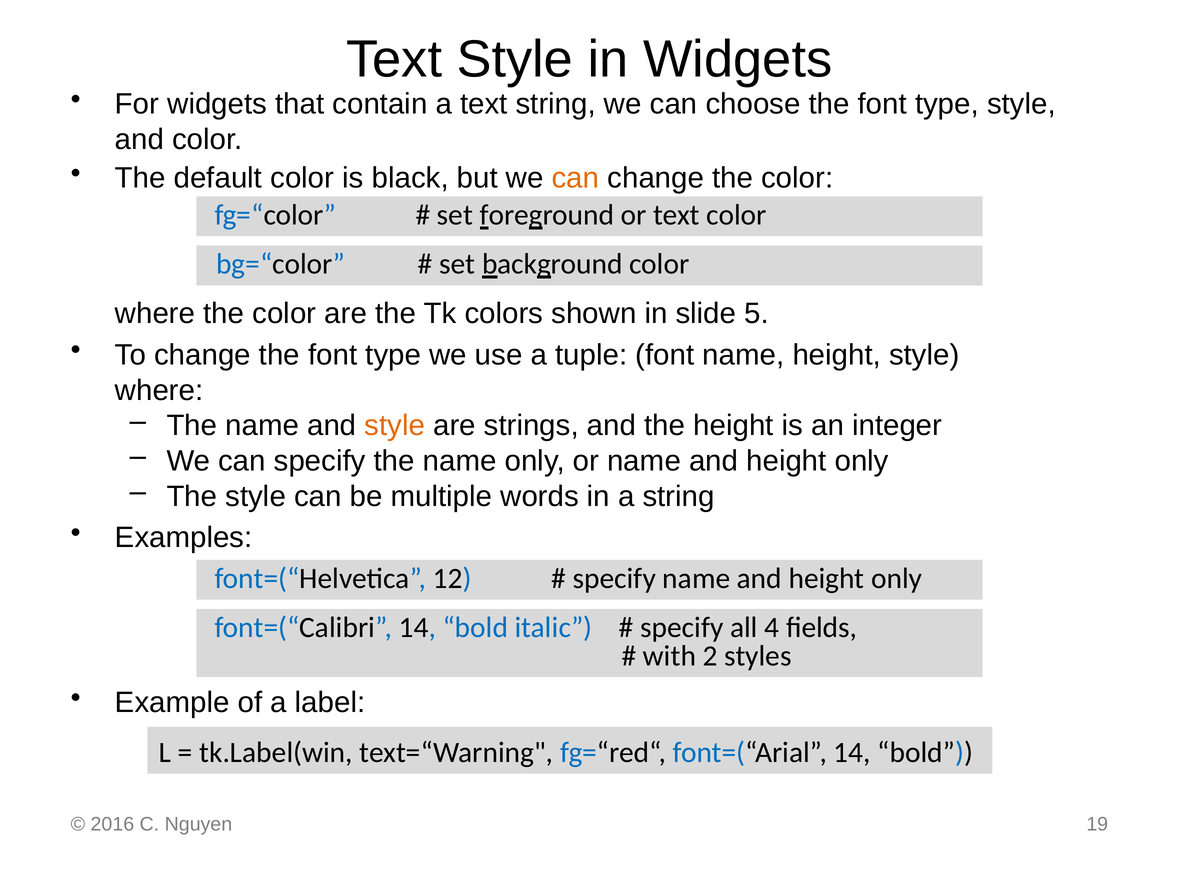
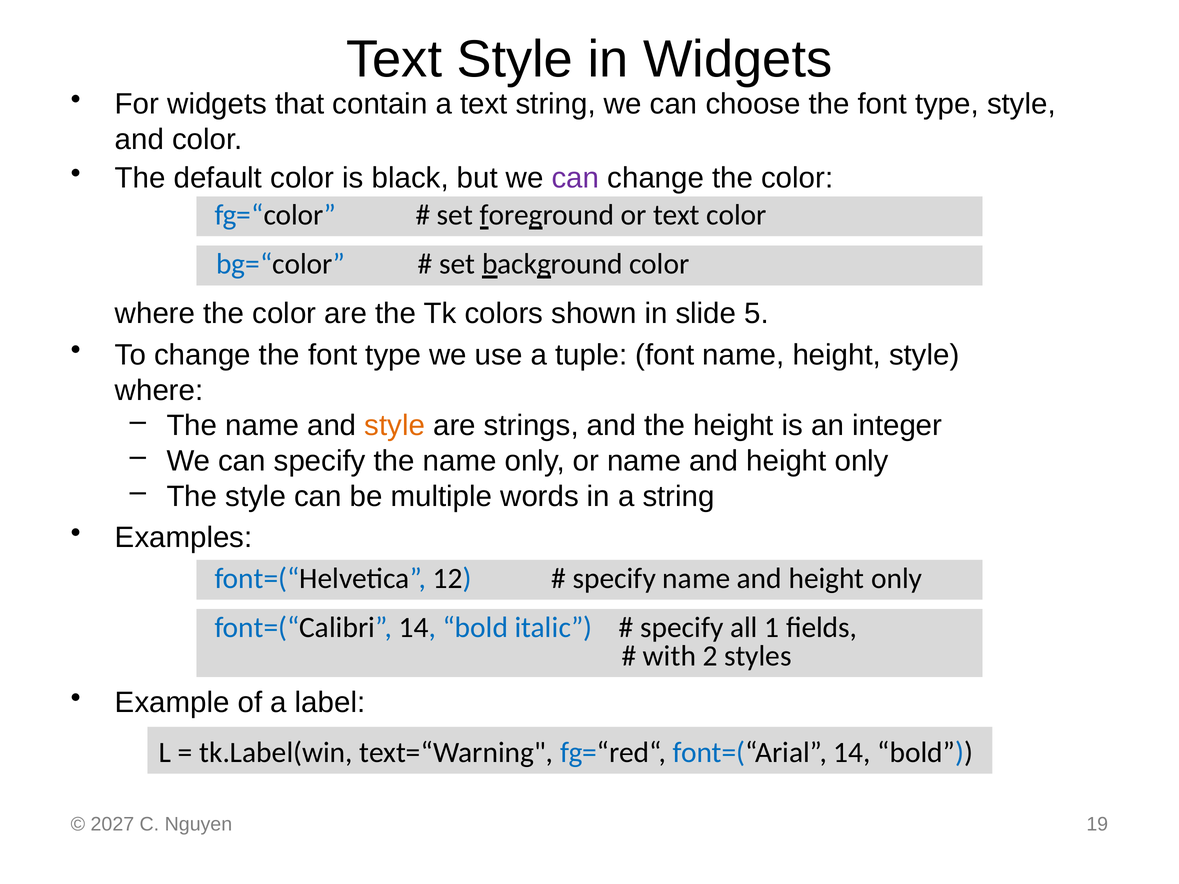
can at (575, 178) colour: orange -> purple
4: 4 -> 1
2016: 2016 -> 2027
